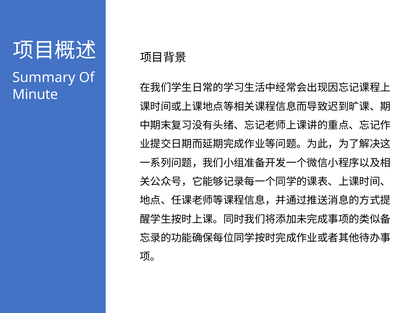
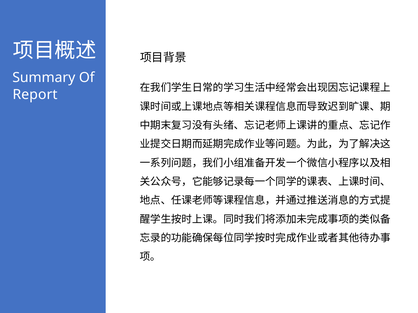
Minute: Minute -> Report
